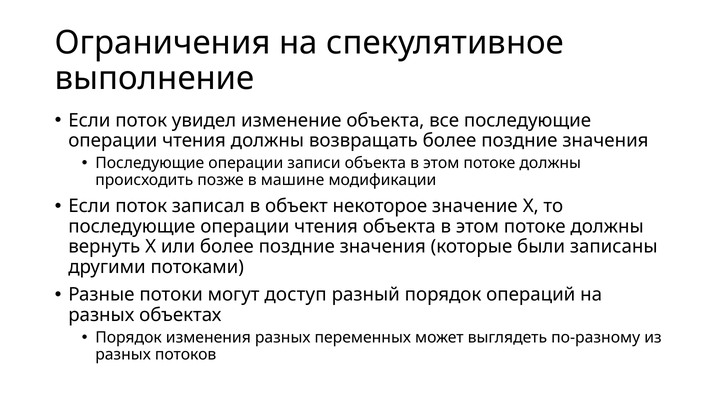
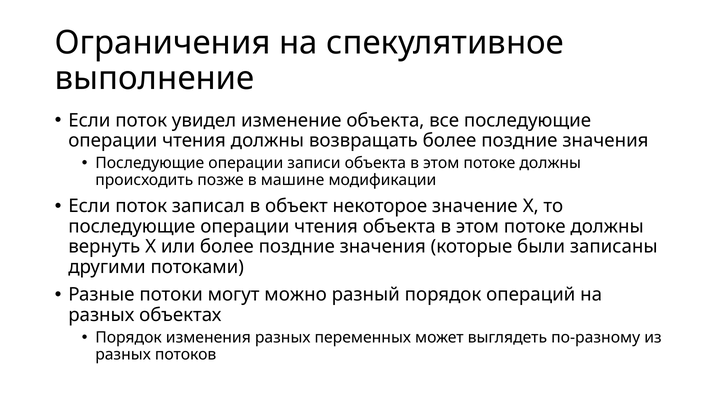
доступ: доступ -> можно
